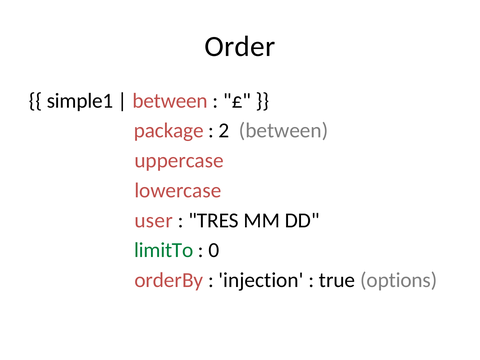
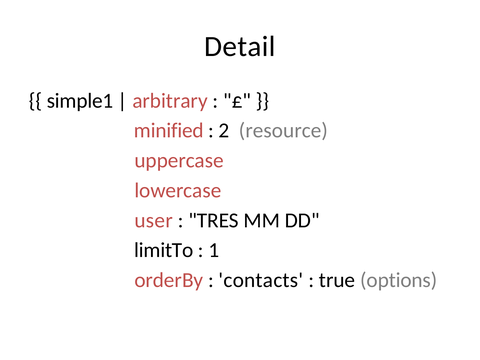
Order: Order -> Detail
between at (170, 101): between -> arbitrary
package: package -> minified
2 between: between -> resource
limitTo colour: green -> black
0: 0 -> 1
injection: injection -> contacts
